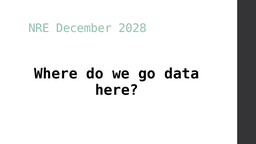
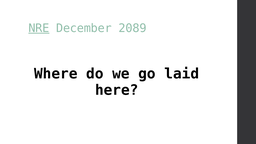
NRE underline: none -> present
2028: 2028 -> 2089
data: data -> laid
